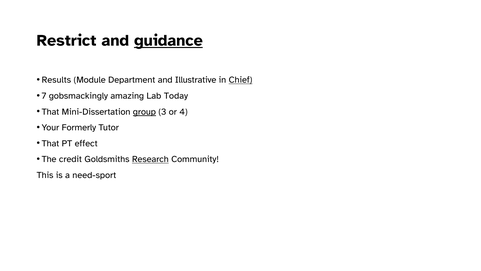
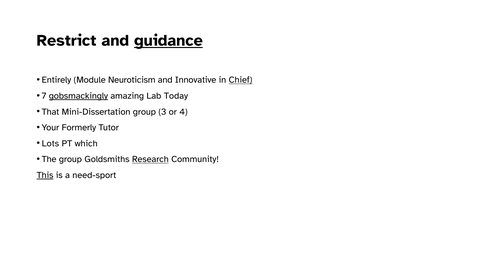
Results: Results -> Entirely
Department: Department -> Neuroticism
Illustrative: Illustrative -> Innovative
gobsmackingly underline: none -> present
group at (144, 112) underline: present -> none
That at (50, 143): That -> Lots
effect: effect -> which
The credit: credit -> group
This underline: none -> present
